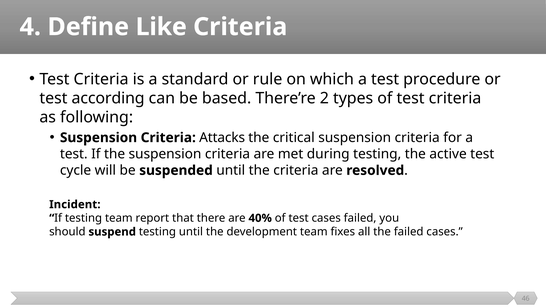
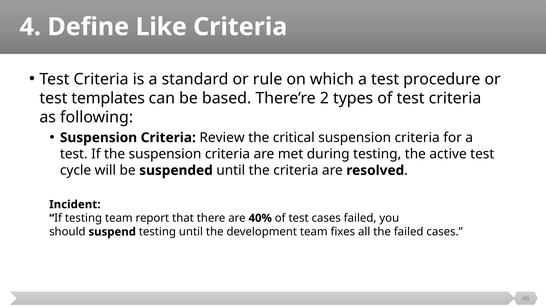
according: according -> templates
Attacks: Attacks -> Review
